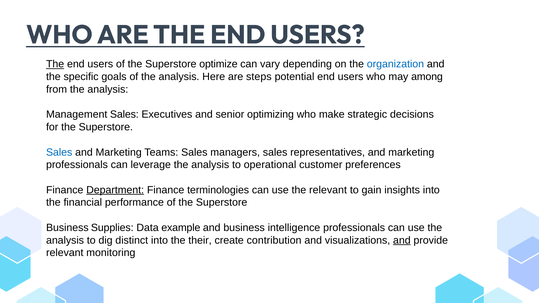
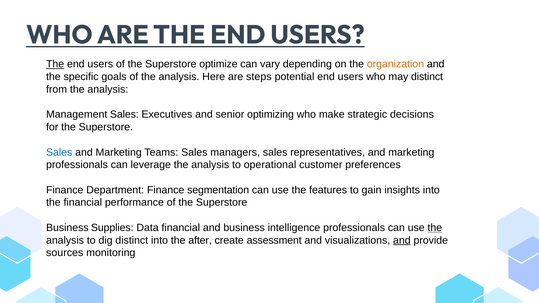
organization colour: blue -> orange
may among: among -> distinct
Department underline: present -> none
terminologies: terminologies -> segmentation
the relevant: relevant -> features
Data example: example -> financial
the at (435, 228) underline: none -> present
their: their -> after
contribution: contribution -> assessment
relevant at (65, 253): relevant -> sources
